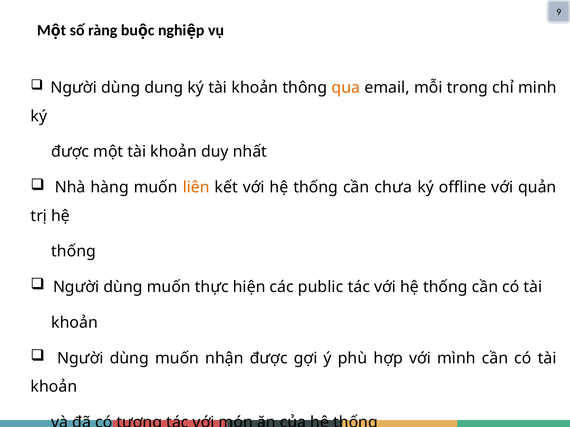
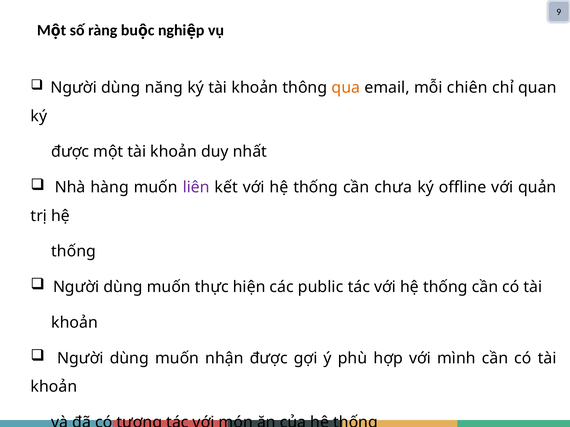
dung: dung -> năng
trong: trong -> chiên
minh: minh -> quan
liên colour: orange -> purple
